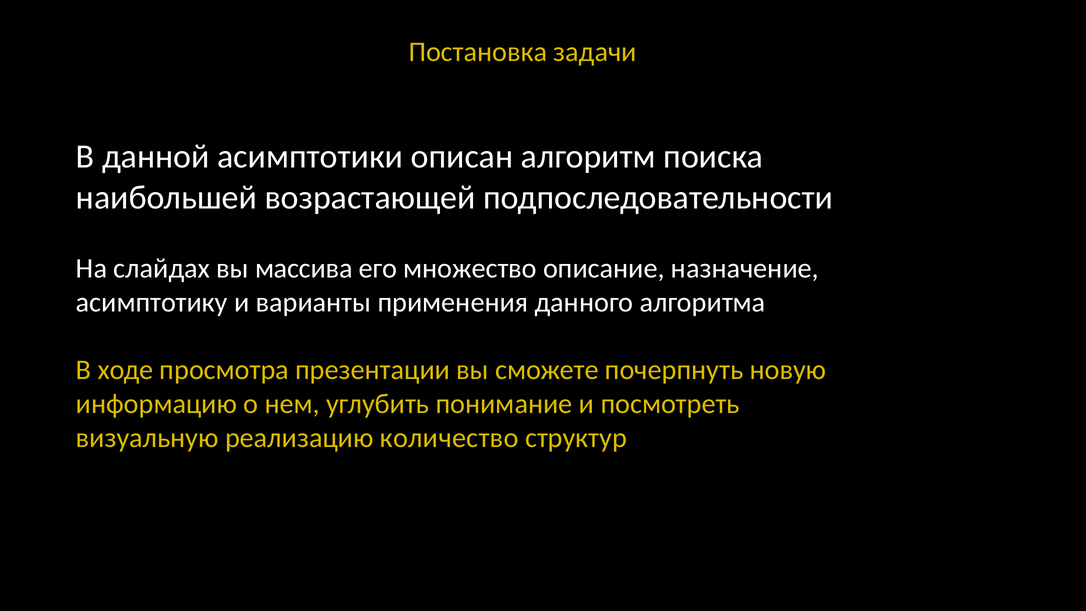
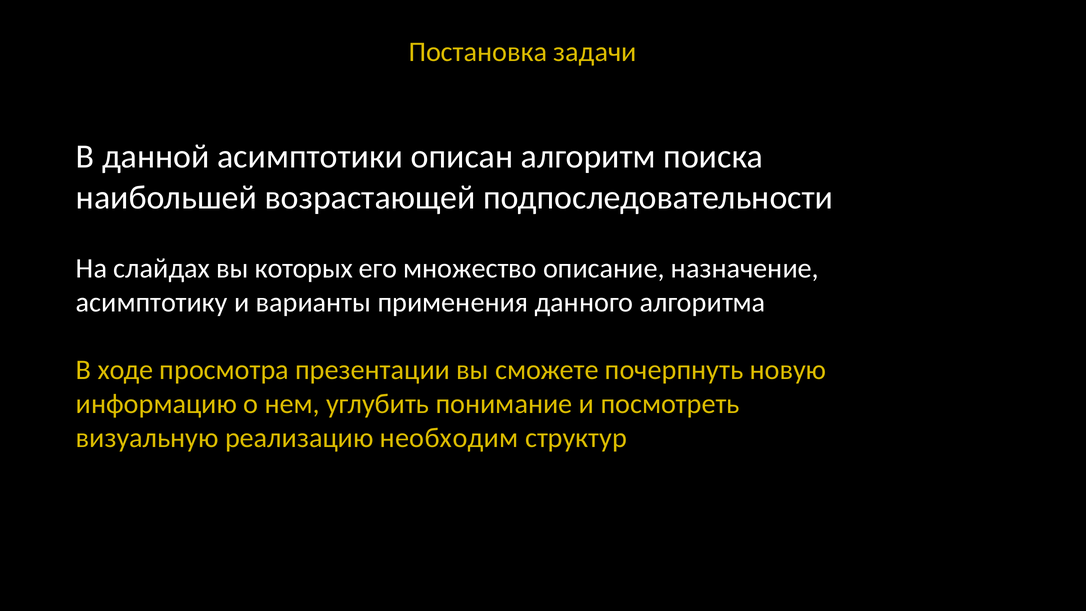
массива: массива -> которых
количество: количество -> необходим
